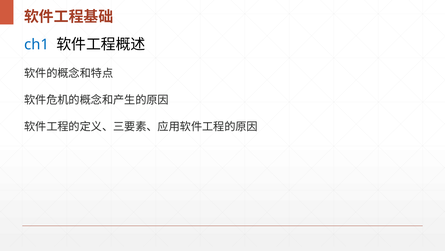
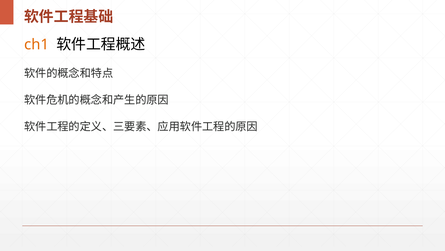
ch1 colour: blue -> orange
